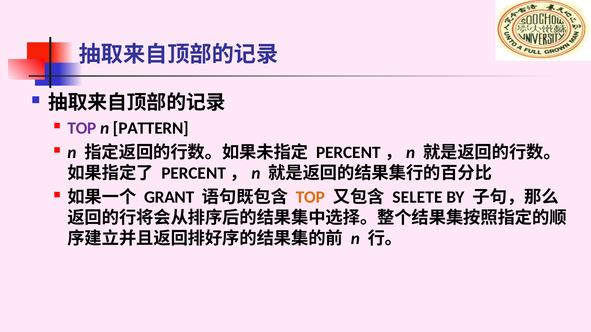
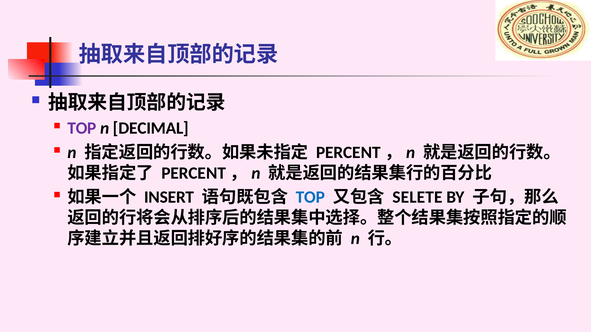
PATTERN: PATTERN -> DECIMAL
GRANT: GRANT -> INSERT
TOP at (310, 197) colour: orange -> blue
